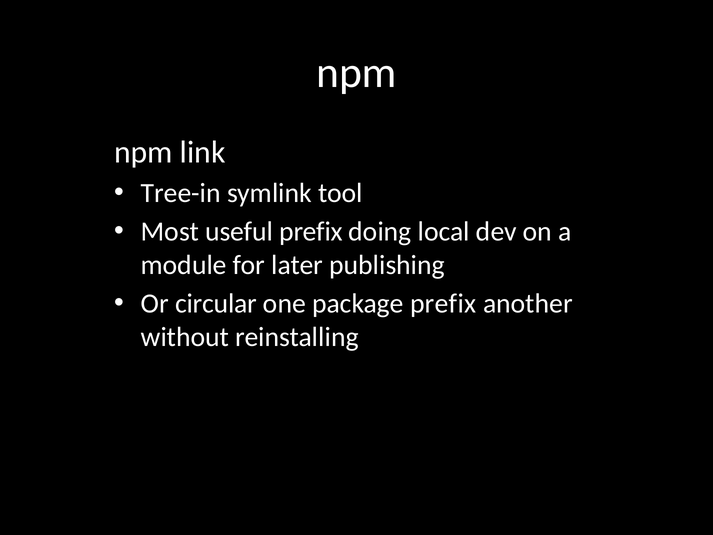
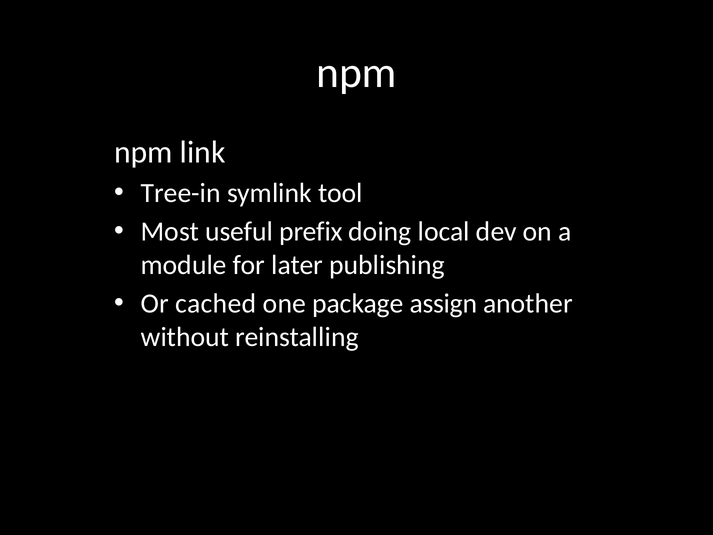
circular: circular -> cached
package prefix: prefix -> assign
